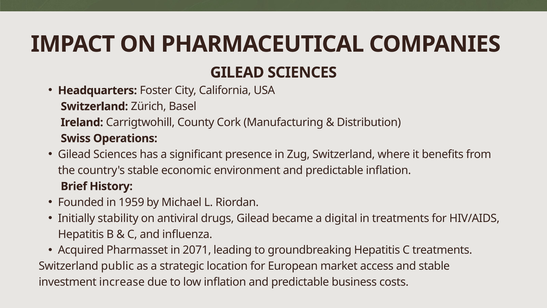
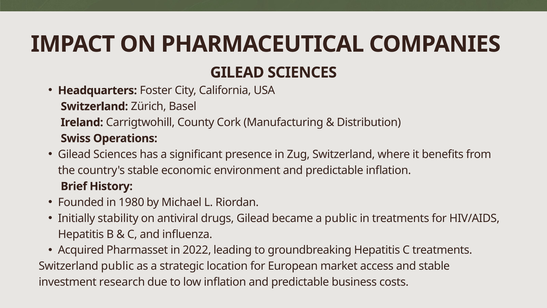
1959: 1959 -> 1980
a digital: digital -> public
2071: 2071 -> 2022
increase: increase -> research
